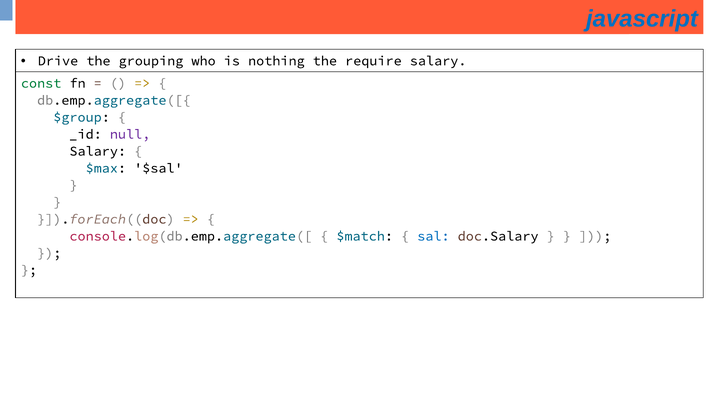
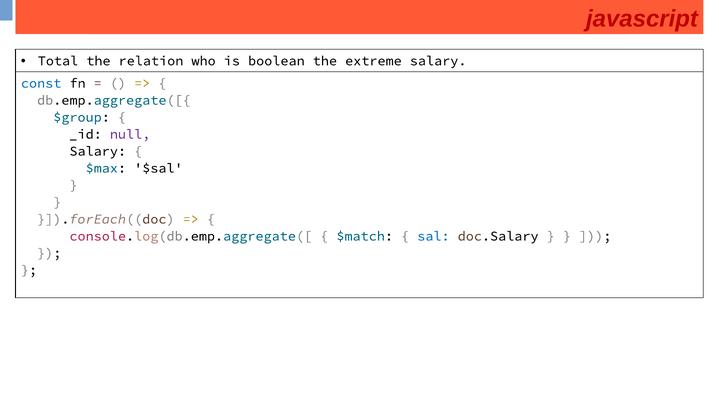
javascript colour: blue -> red
Drive: Drive -> Total
grouping: grouping -> relation
nothing: nothing -> boolean
require: require -> extreme
const colour: green -> blue
